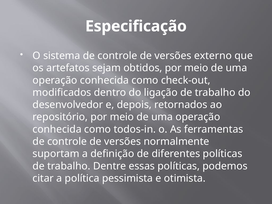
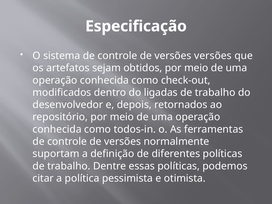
versões externo: externo -> versões
ligação: ligação -> ligadas
